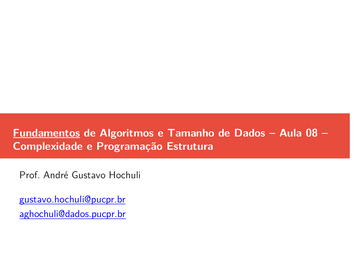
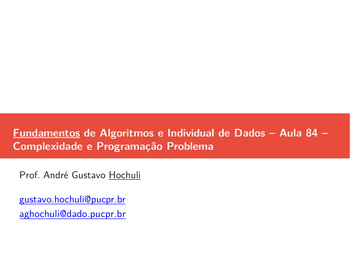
Tamanho: Tamanho -> Individual
08: 08 -> 84
Estrutura: Estrutura -> Problema
Hochuli underline: none -> present
aghochuli@dados.pucpr.br: aghochuli@dados.pucpr.br -> aghochuli@dado.pucpr.br
